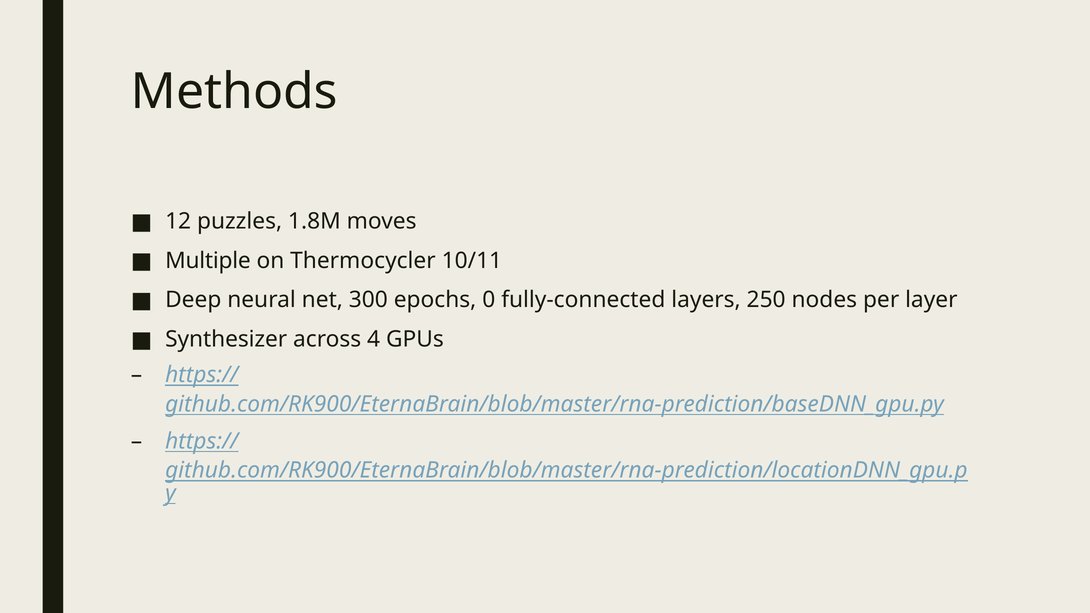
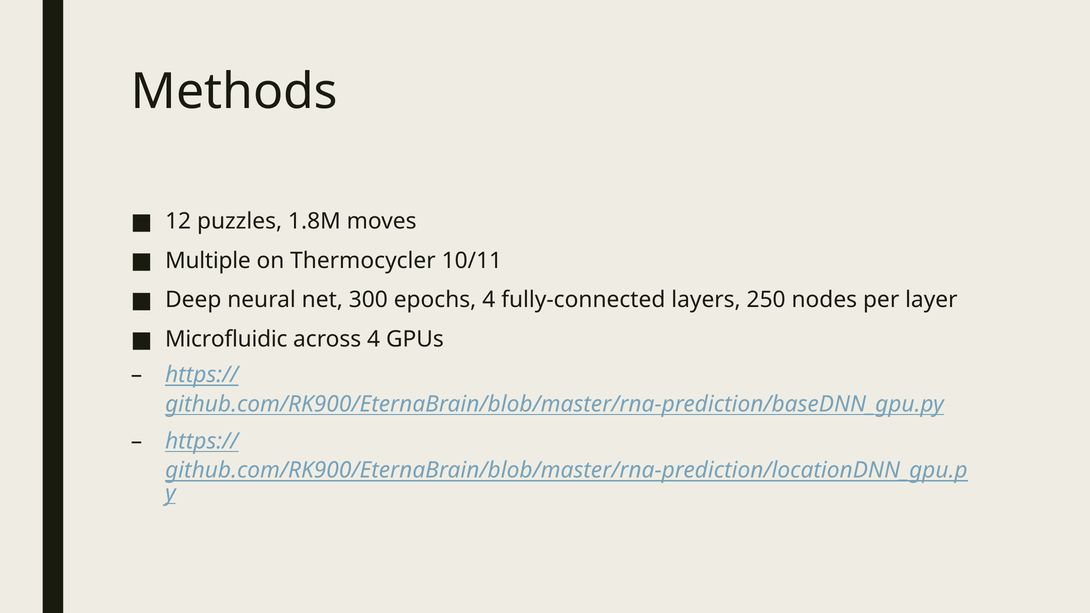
epochs 0: 0 -> 4
Synthesizer: Synthesizer -> Microfluidic
